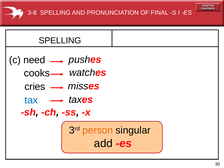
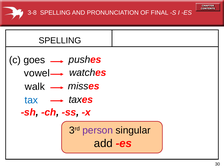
need: need -> goes
cooks: cooks -> vowel
cries: cries -> walk
person colour: orange -> purple
